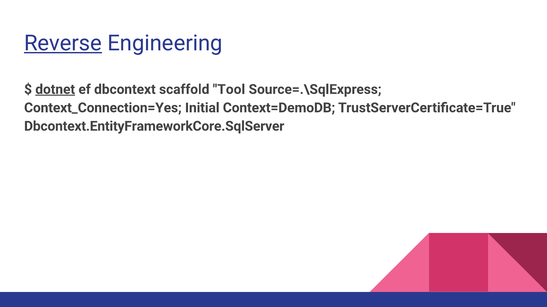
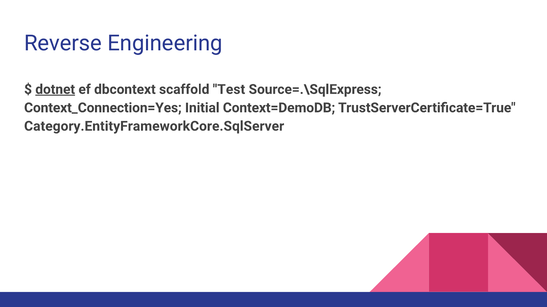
Reverse underline: present -> none
Tool: Tool -> Test
Dbcontext.EntityFrameworkCore.SqlServer: Dbcontext.EntityFrameworkCore.SqlServer -> Category.EntityFrameworkCore.SqlServer
